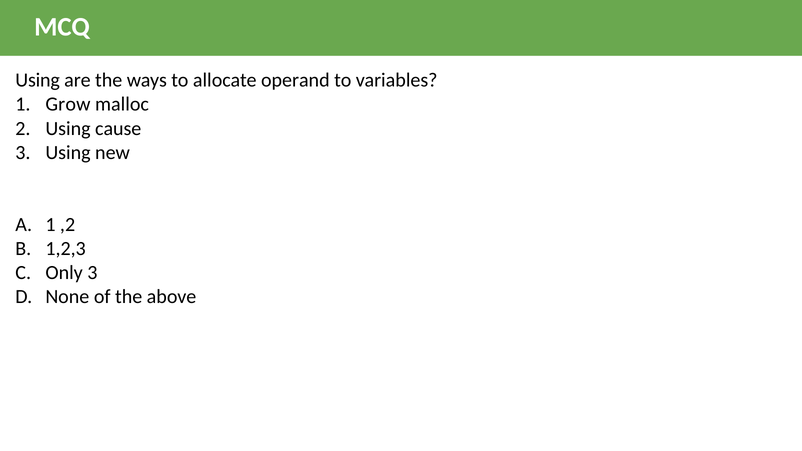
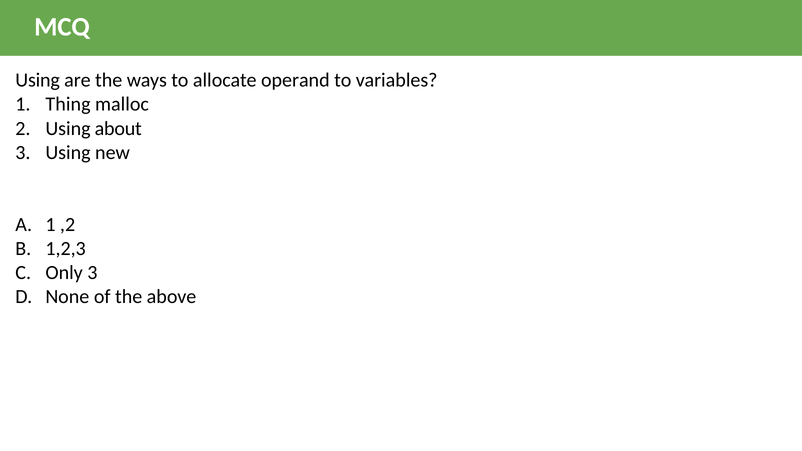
Grow: Grow -> Thing
cause: cause -> about
